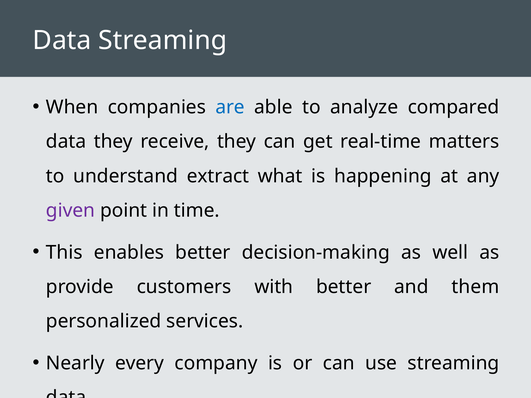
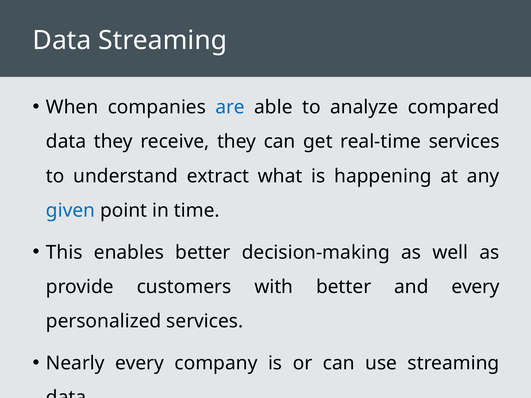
real-time matters: matters -> services
given colour: purple -> blue
and them: them -> every
